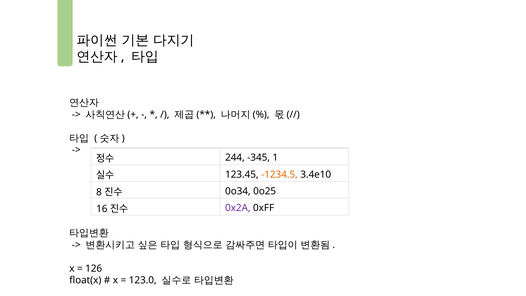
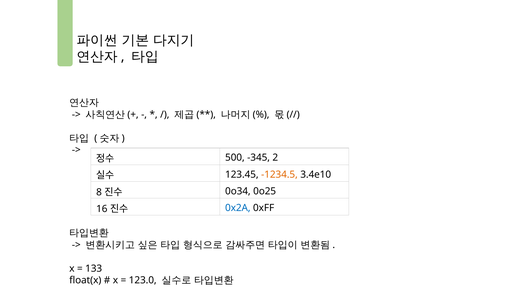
244: 244 -> 500
1: 1 -> 2
0x2A colour: purple -> blue
126: 126 -> 133
